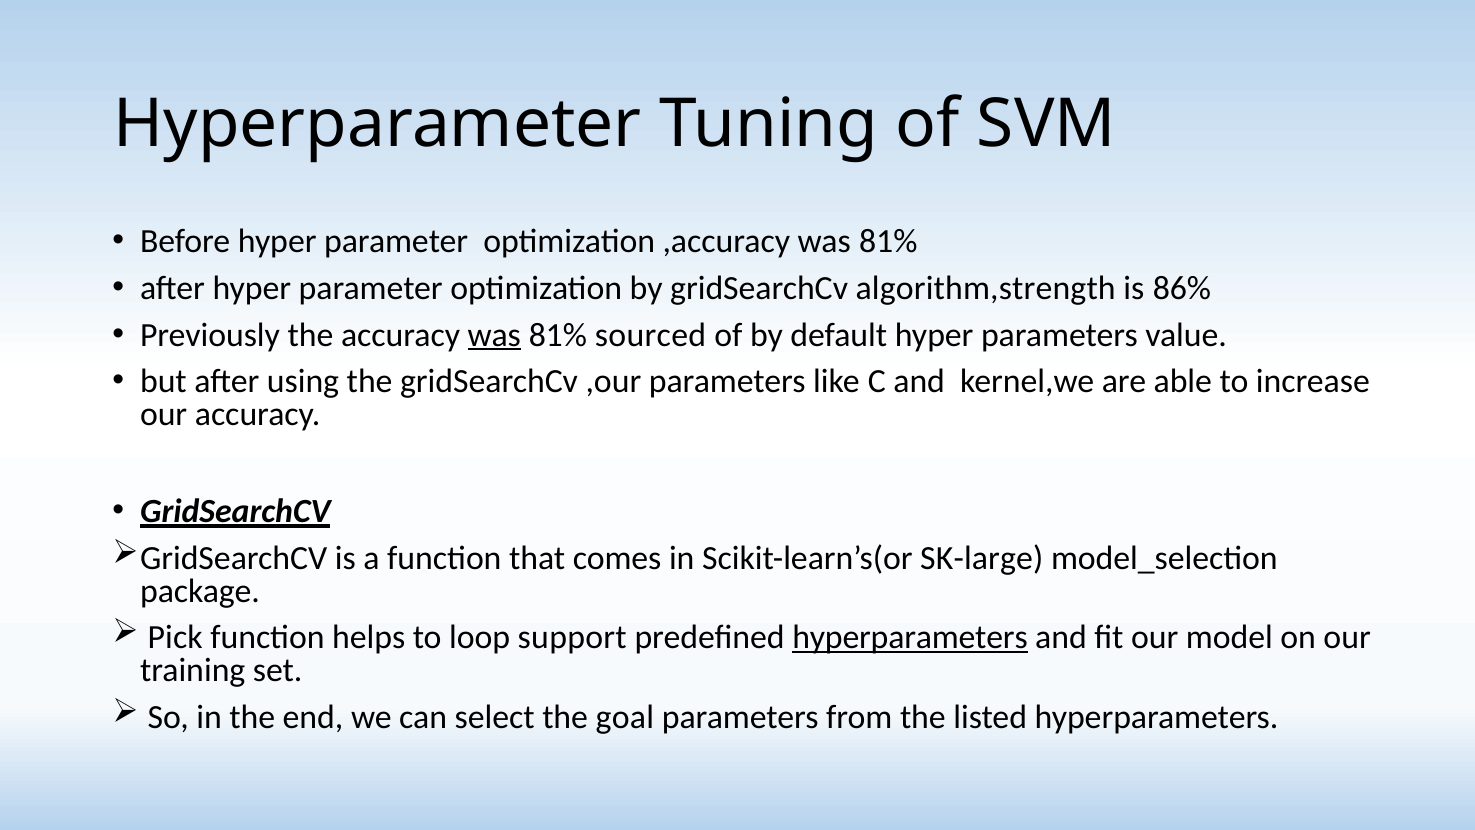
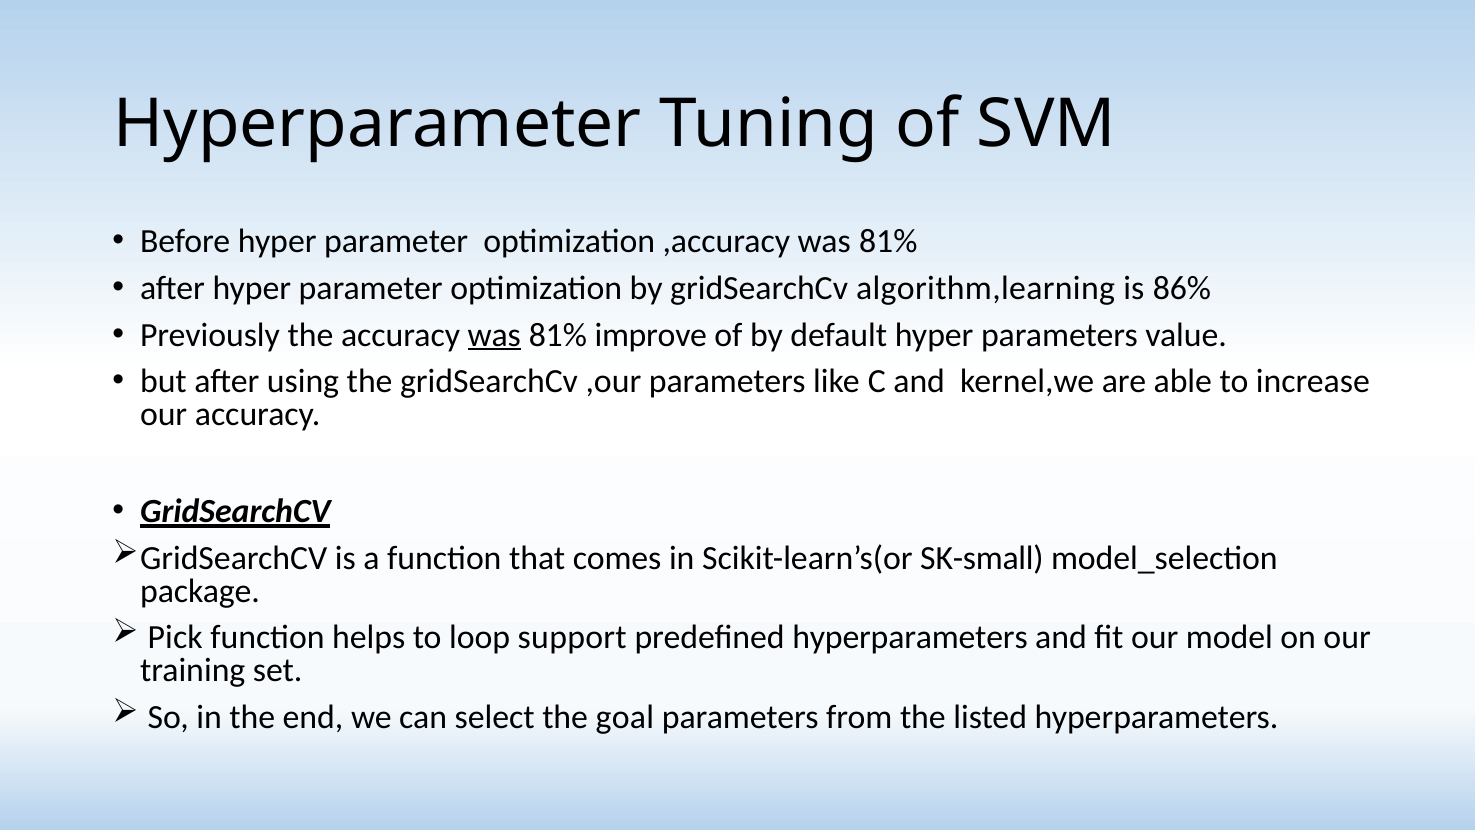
algorithm,strength: algorithm,strength -> algorithm,learning
sourced: sourced -> improve
SK-large: SK-large -> SK-small
hyperparameters at (910, 637) underline: present -> none
